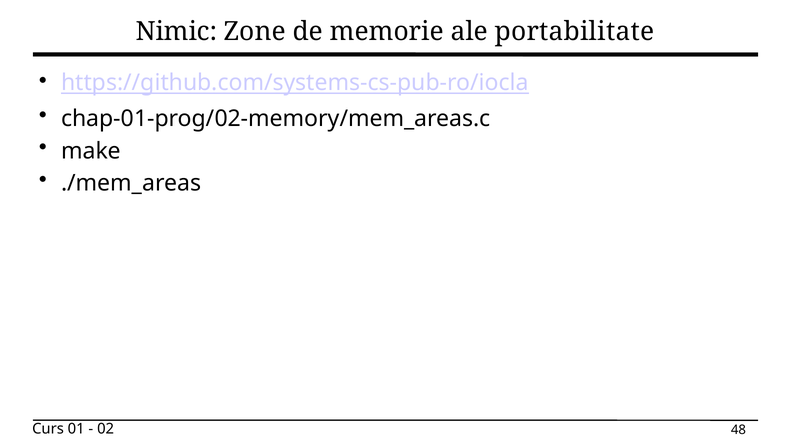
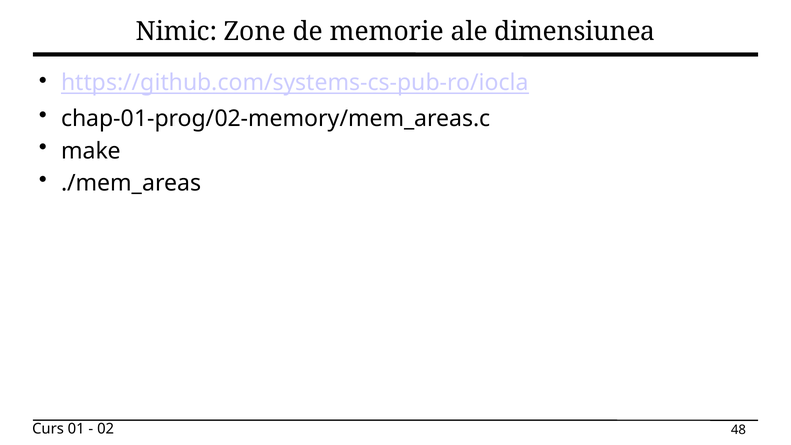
portabilitate: portabilitate -> dimensiunea
